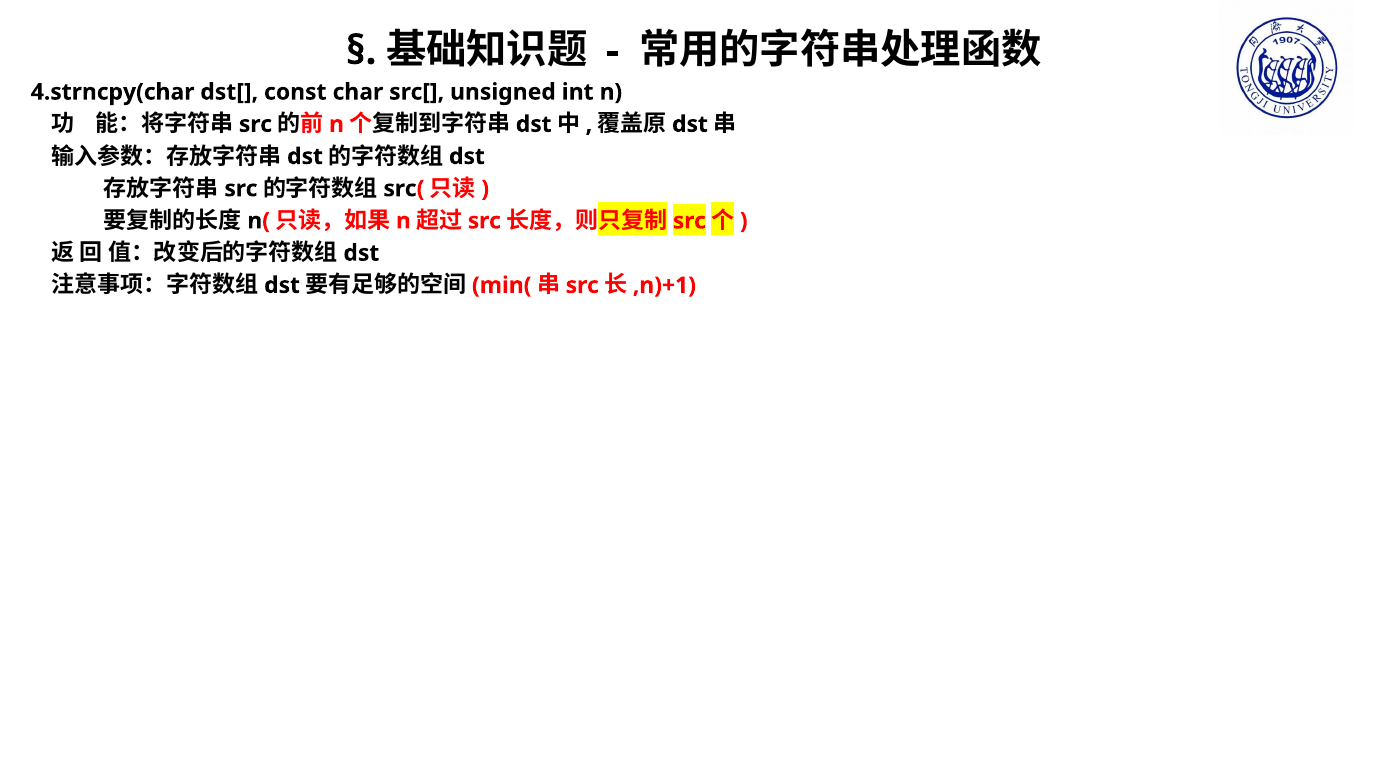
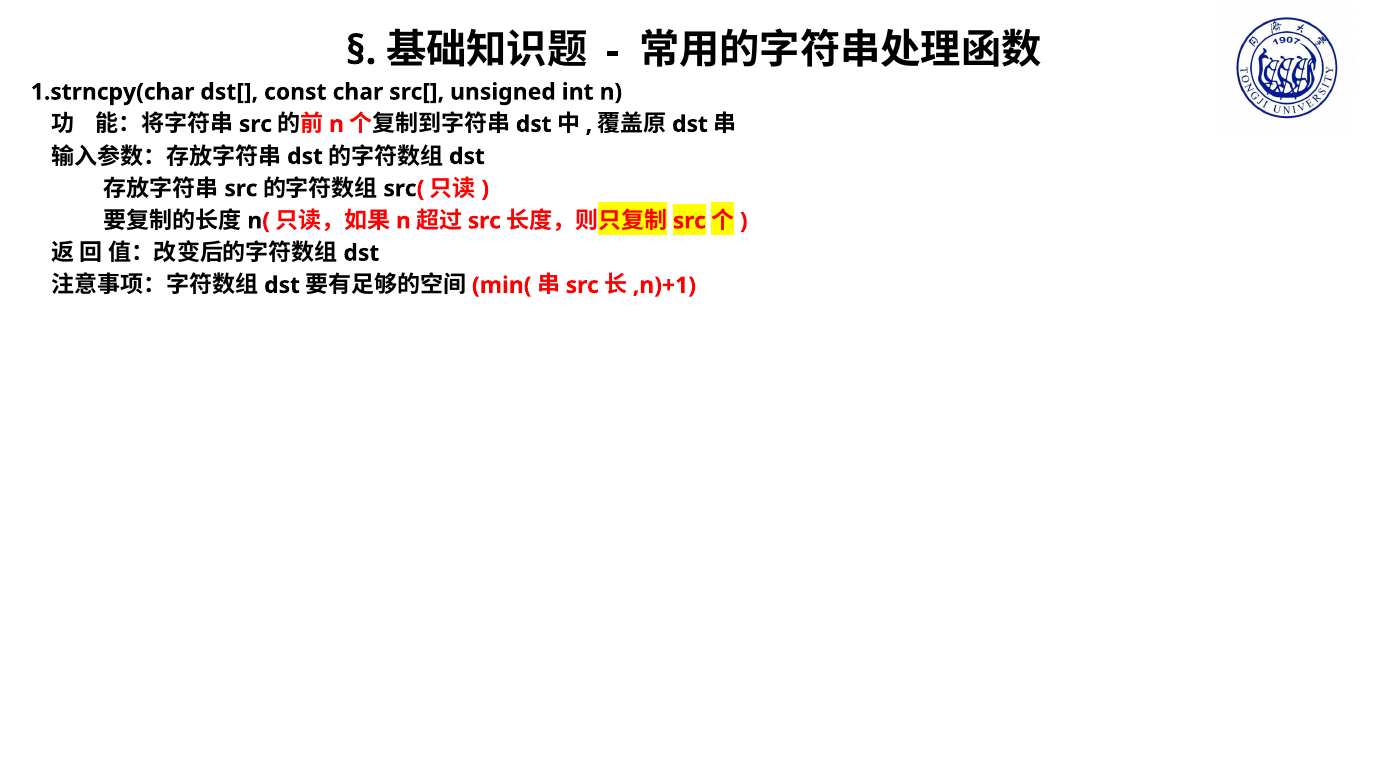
4.strncpy(char: 4.strncpy(char -> 1.strncpy(char
